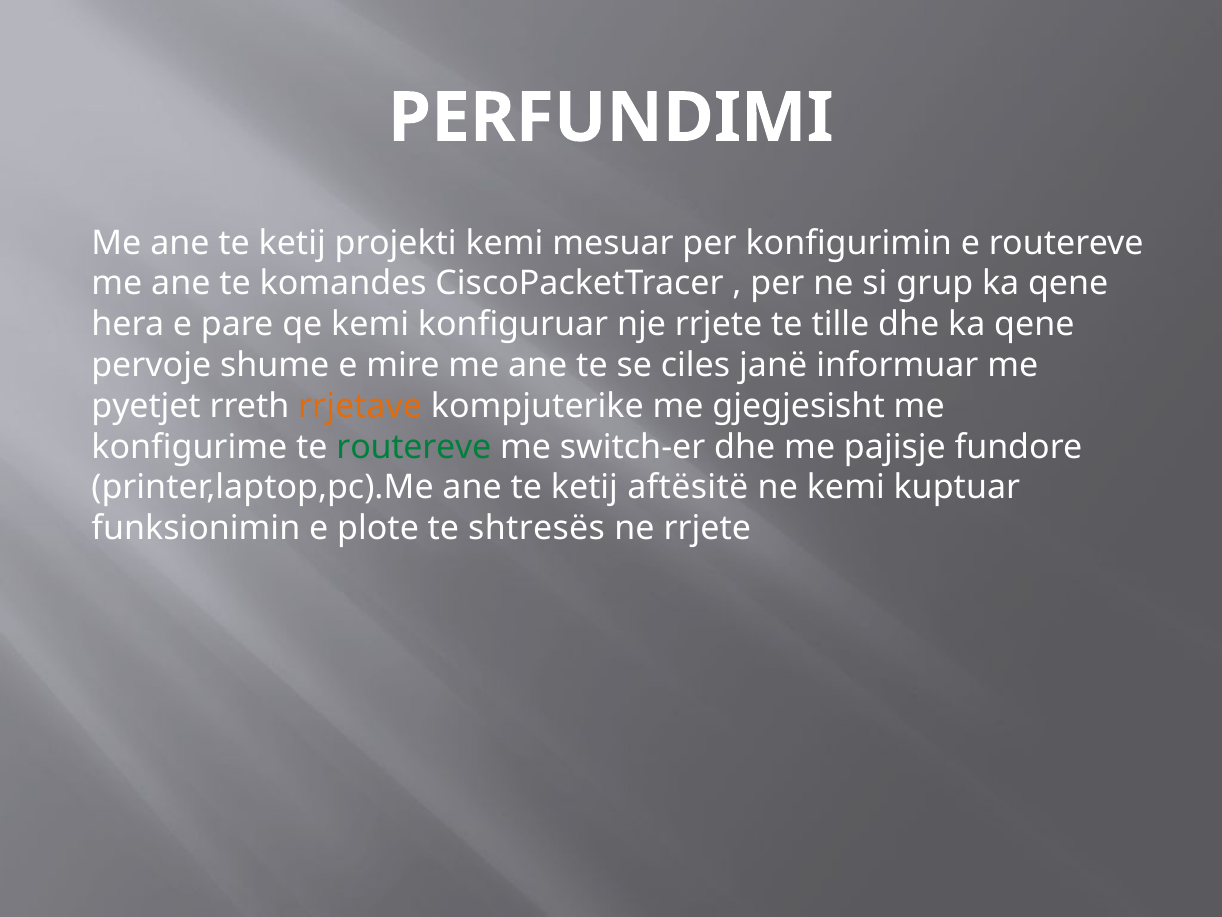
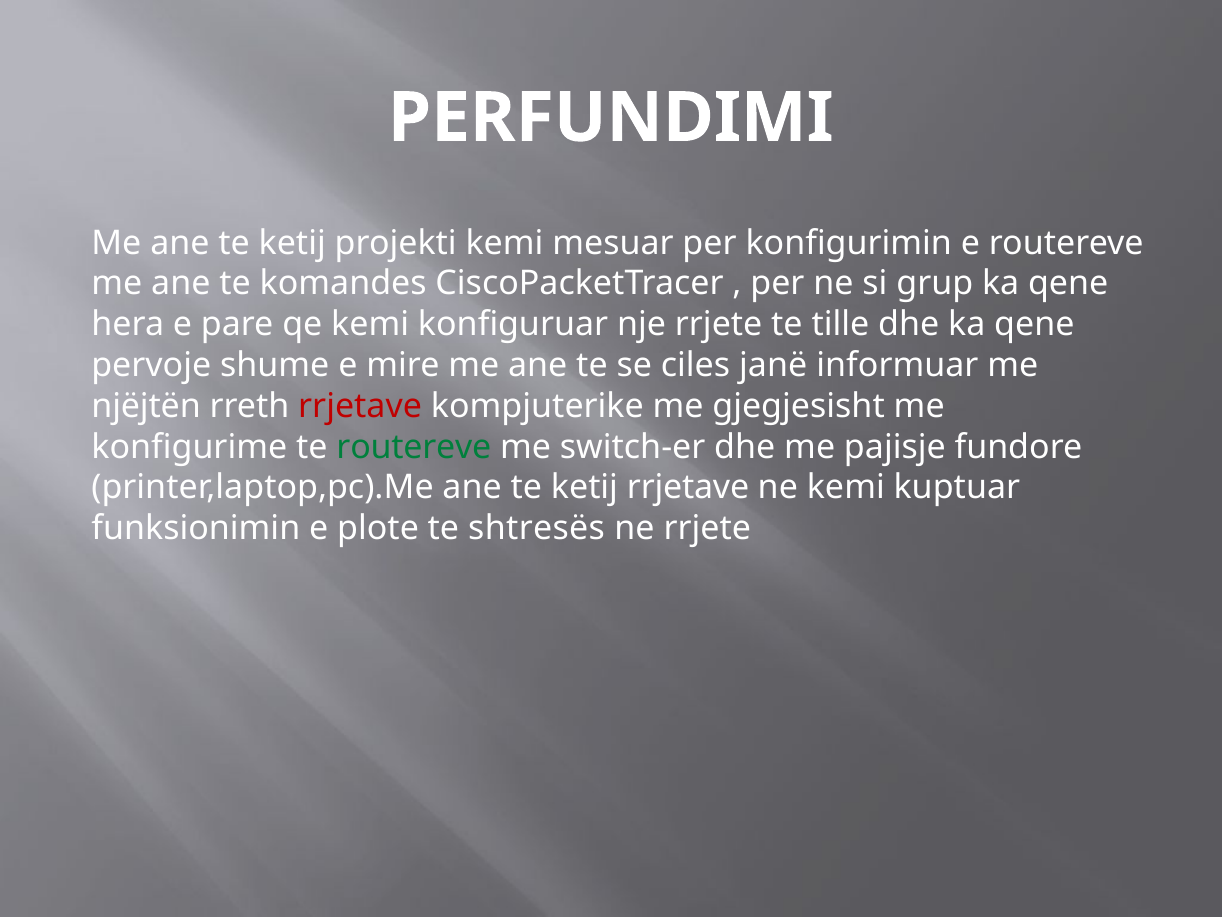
pyetjet: pyetjet -> njëjtën
rrjetave at (360, 406) colour: orange -> red
ketij aftësitë: aftësitë -> rrjetave
